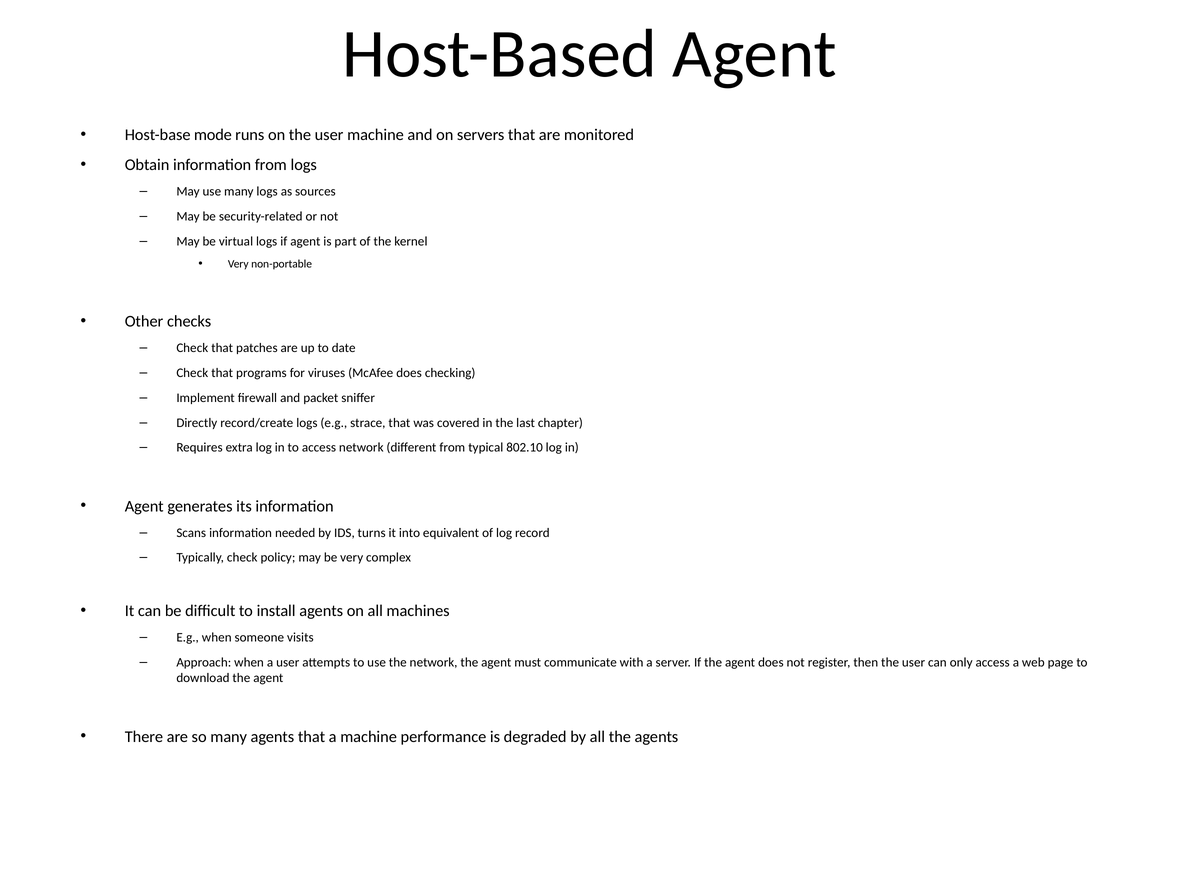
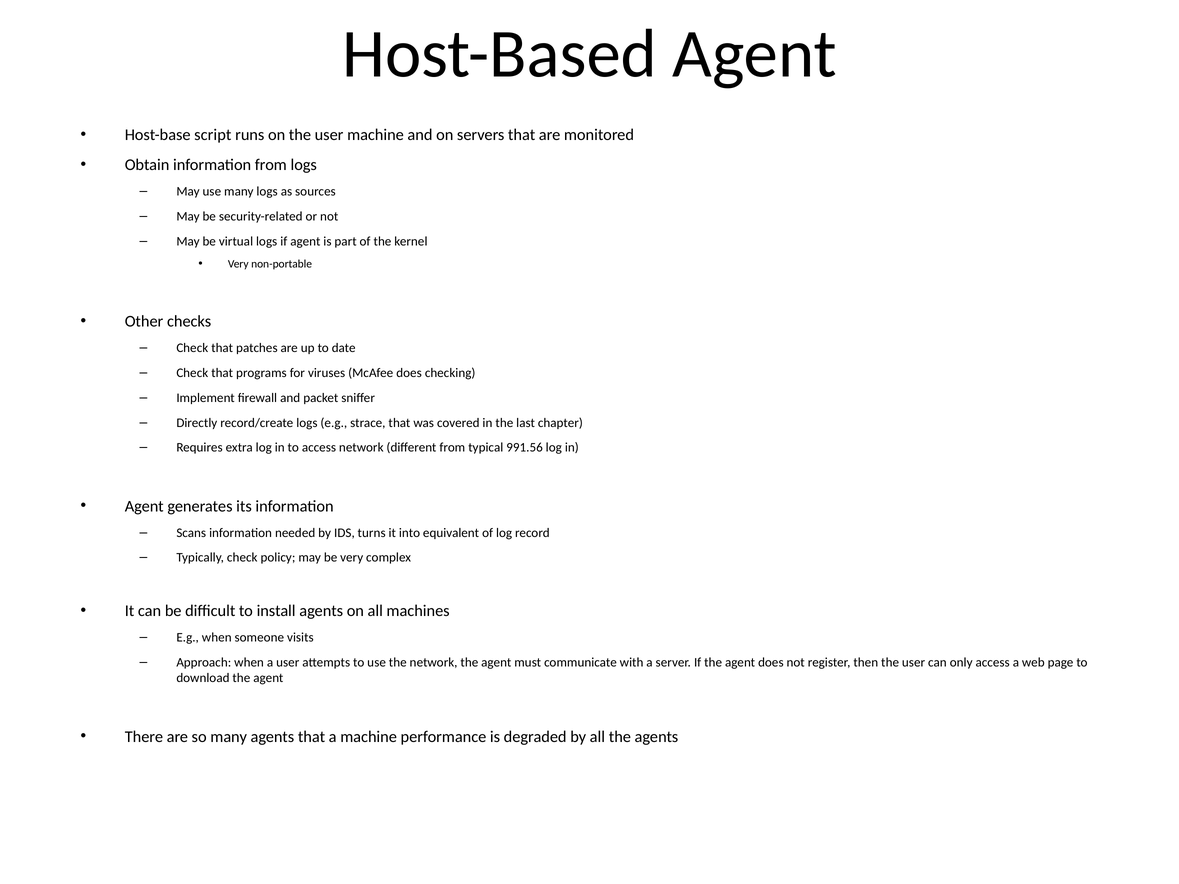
mode: mode -> script
802.10: 802.10 -> 991.56
